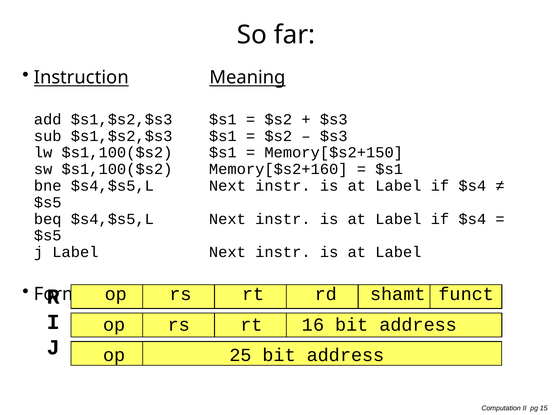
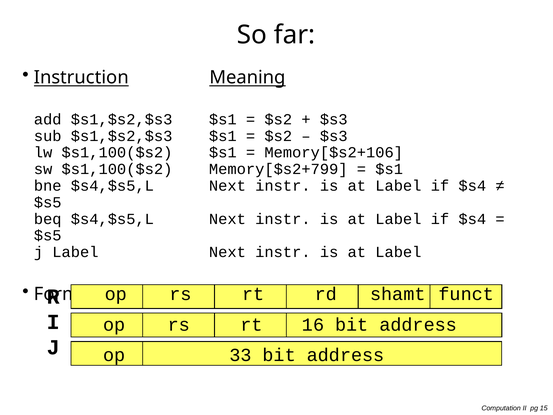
Memory[$s2+150: Memory[$s2+150 -> Memory[$s2+106
Memory[$s2+160: Memory[$s2+160 -> Memory[$s2+799
25: 25 -> 33
